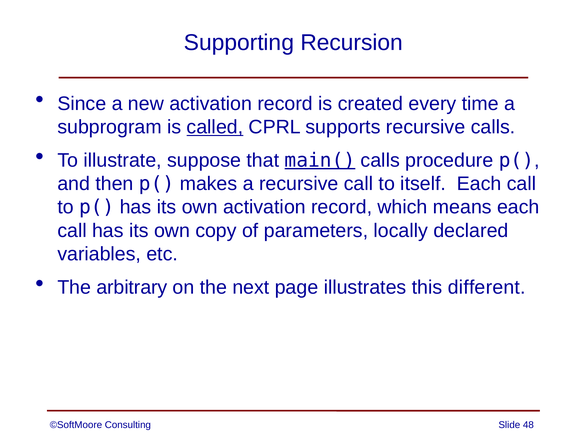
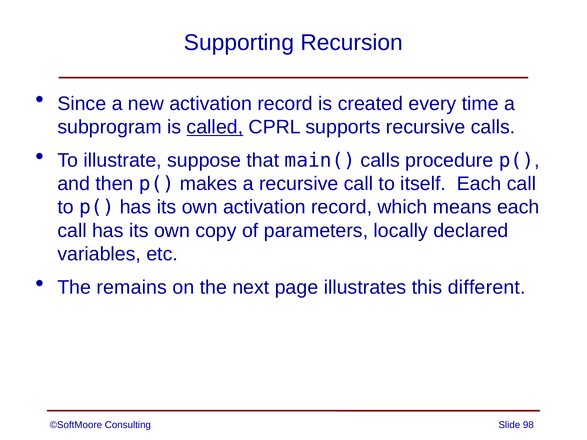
main( underline: present -> none
arbitrary: arbitrary -> remains
48: 48 -> 98
